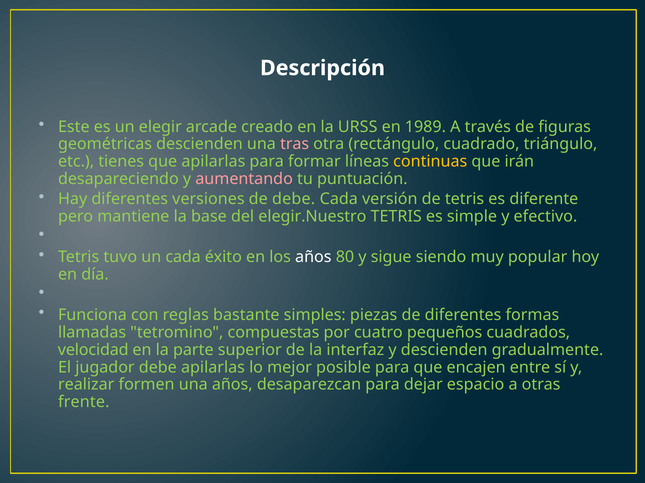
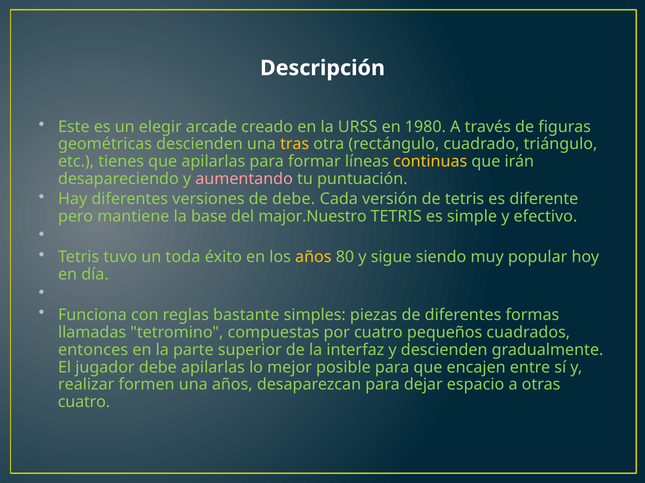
1989: 1989 -> 1980
tras colour: pink -> yellow
elegir.Nuestro: elegir.Nuestro -> major.Nuestro
un cada: cada -> toda
años at (313, 258) colour: white -> yellow
velocidad: velocidad -> entonces
frente at (84, 403): frente -> cuatro
